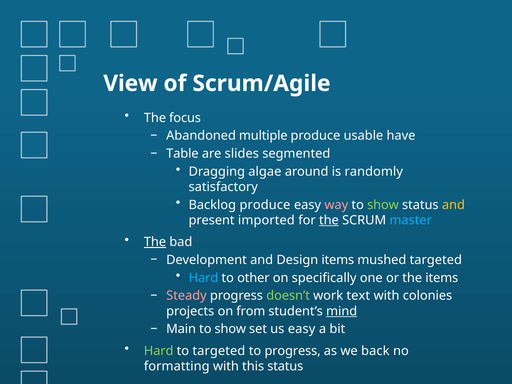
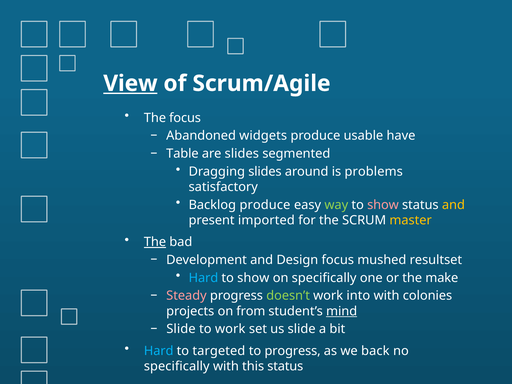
View underline: none -> present
multiple: multiple -> widgets
Dragging algae: algae -> slides
randomly: randomly -> problems
way colour: pink -> light green
show at (383, 205) colour: light green -> pink
the at (329, 220) underline: present -> none
master colour: light blue -> yellow
Design items: items -> focus
mushed targeted: targeted -> resultset
other at (253, 278): other -> show
the items: items -> make
text: text -> into
Main at (181, 329): Main -> Slide
show at (230, 329): show -> work
us easy: easy -> slide
Hard at (159, 351) colour: light green -> light blue
formatting at (177, 366): formatting -> specifically
